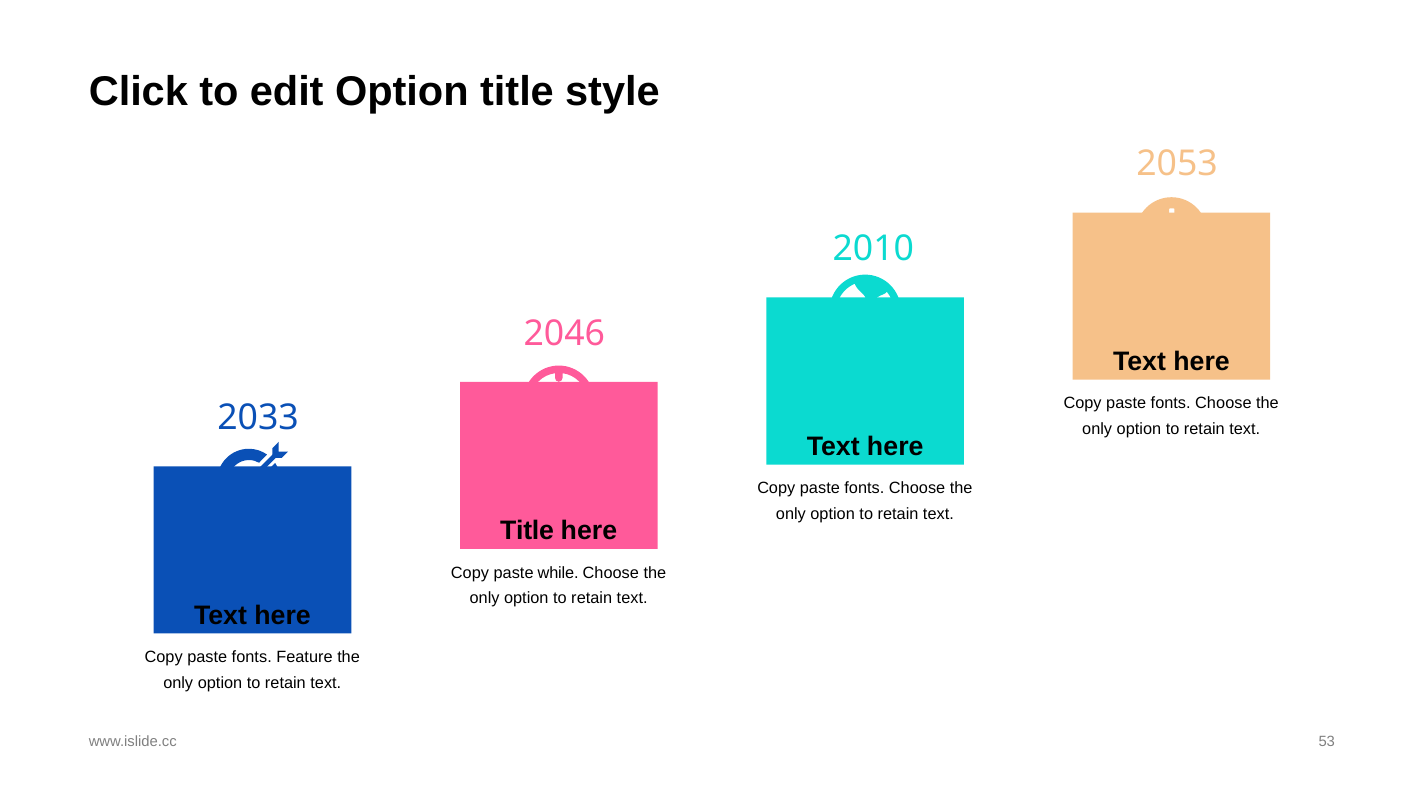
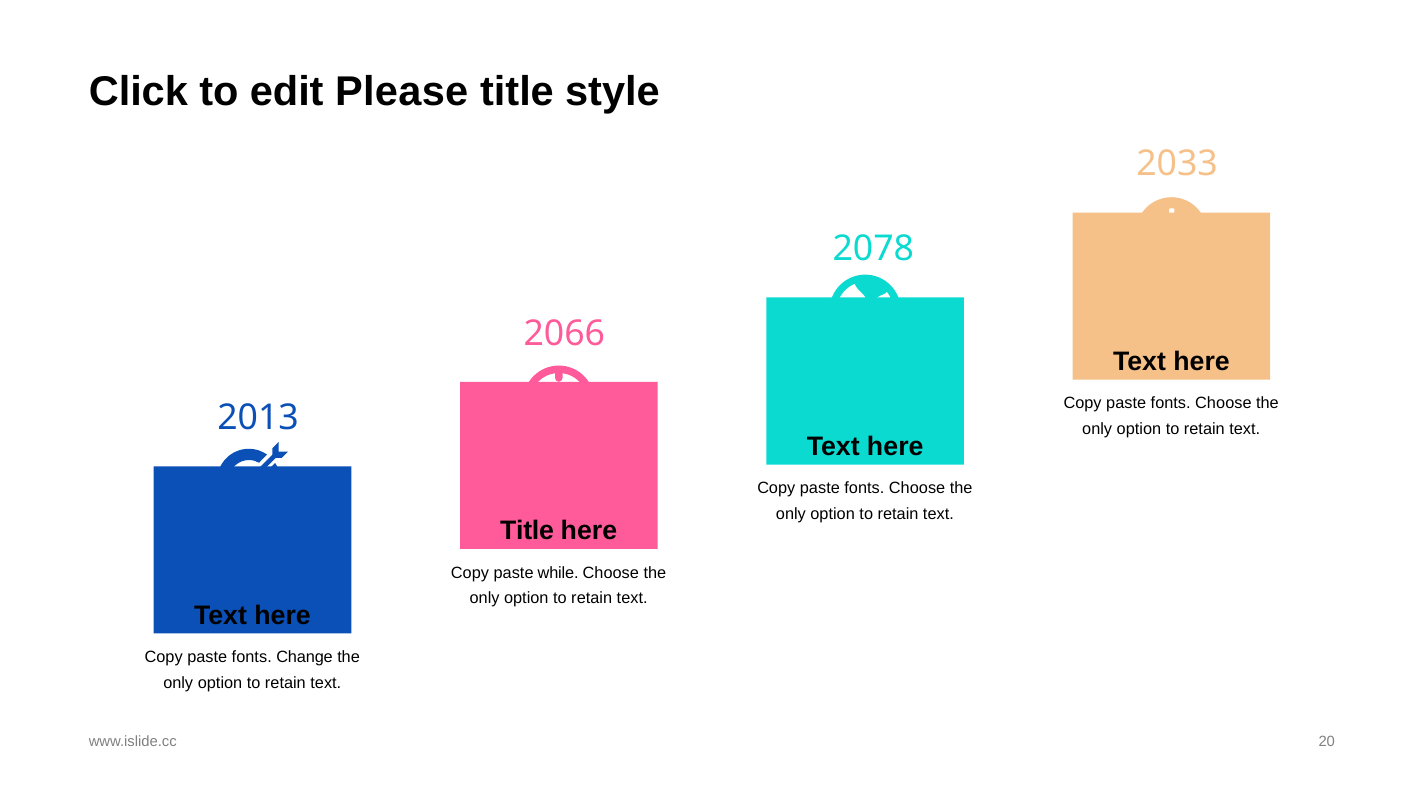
edit Option: Option -> Please
2053: 2053 -> 2033
2010: 2010 -> 2078
2046: 2046 -> 2066
2033: 2033 -> 2013
Feature: Feature -> Change
53: 53 -> 20
